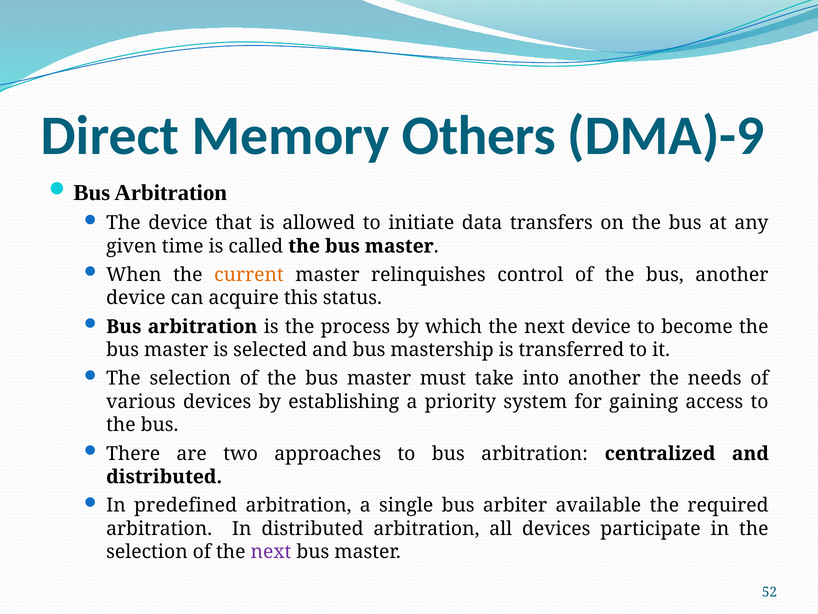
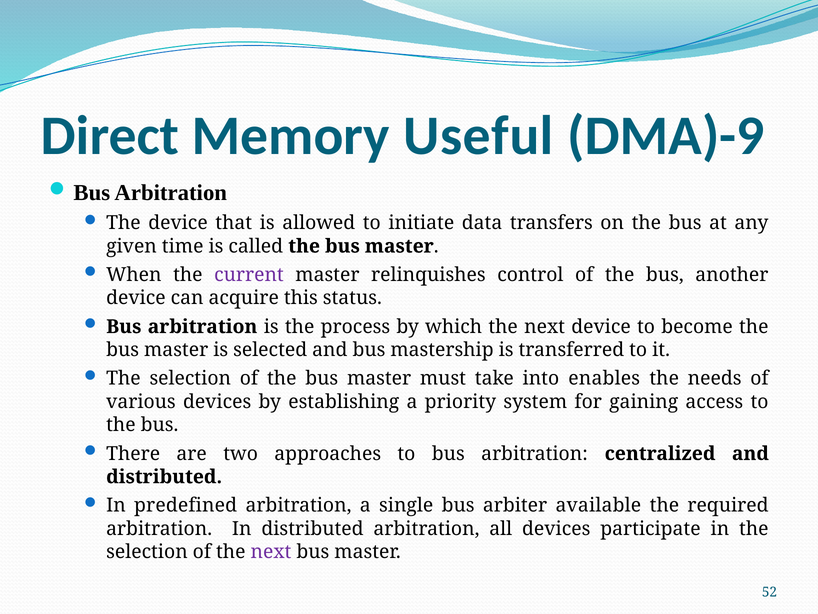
Others: Others -> Useful
current colour: orange -> purple
into another: another -> enables
